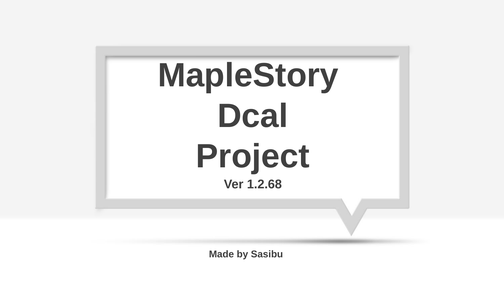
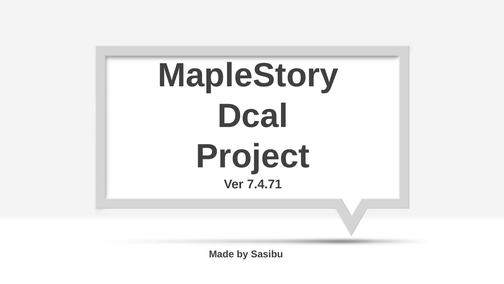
1.2.68: 1.2.68 -> 7.4.71
